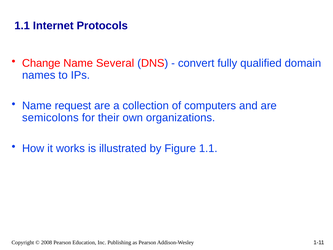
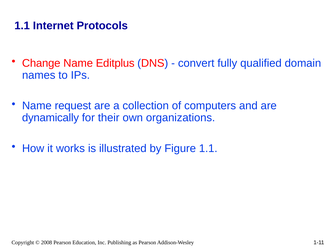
Several: Several -> Editplus
semicolons: semicolons -> dynamically
